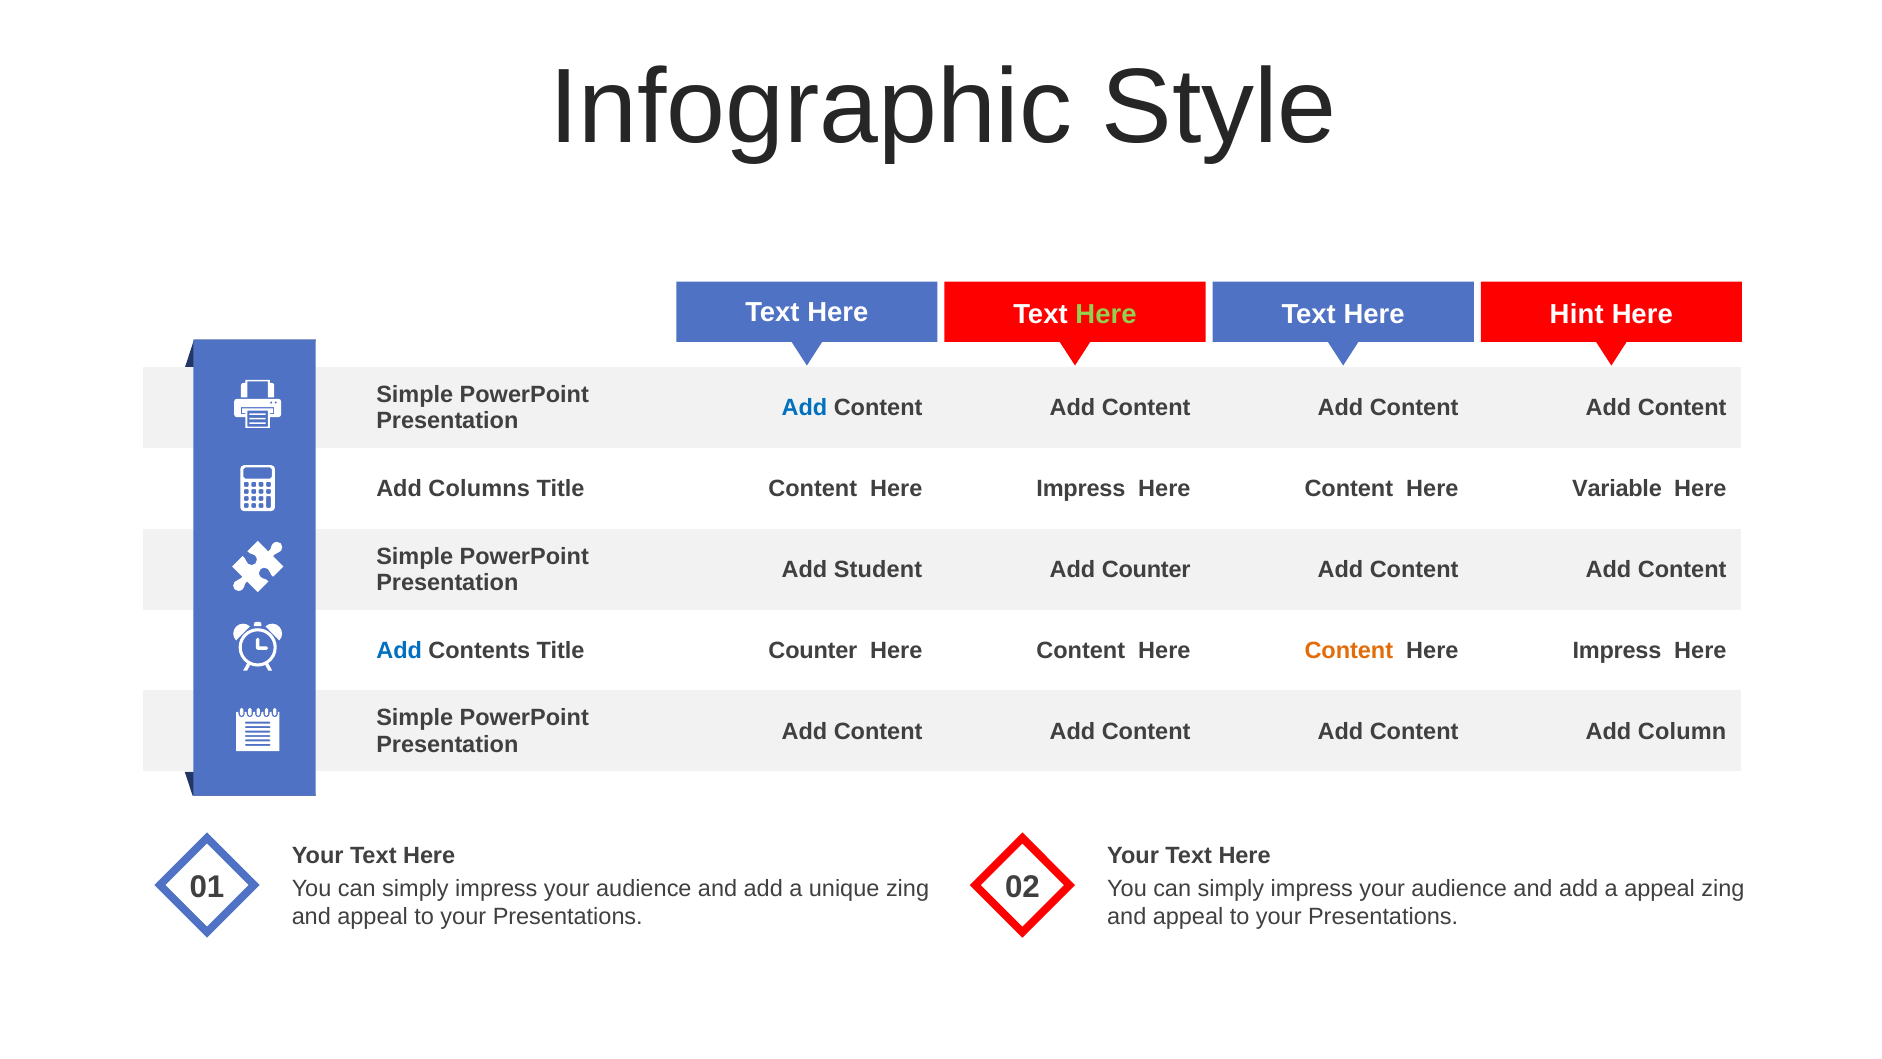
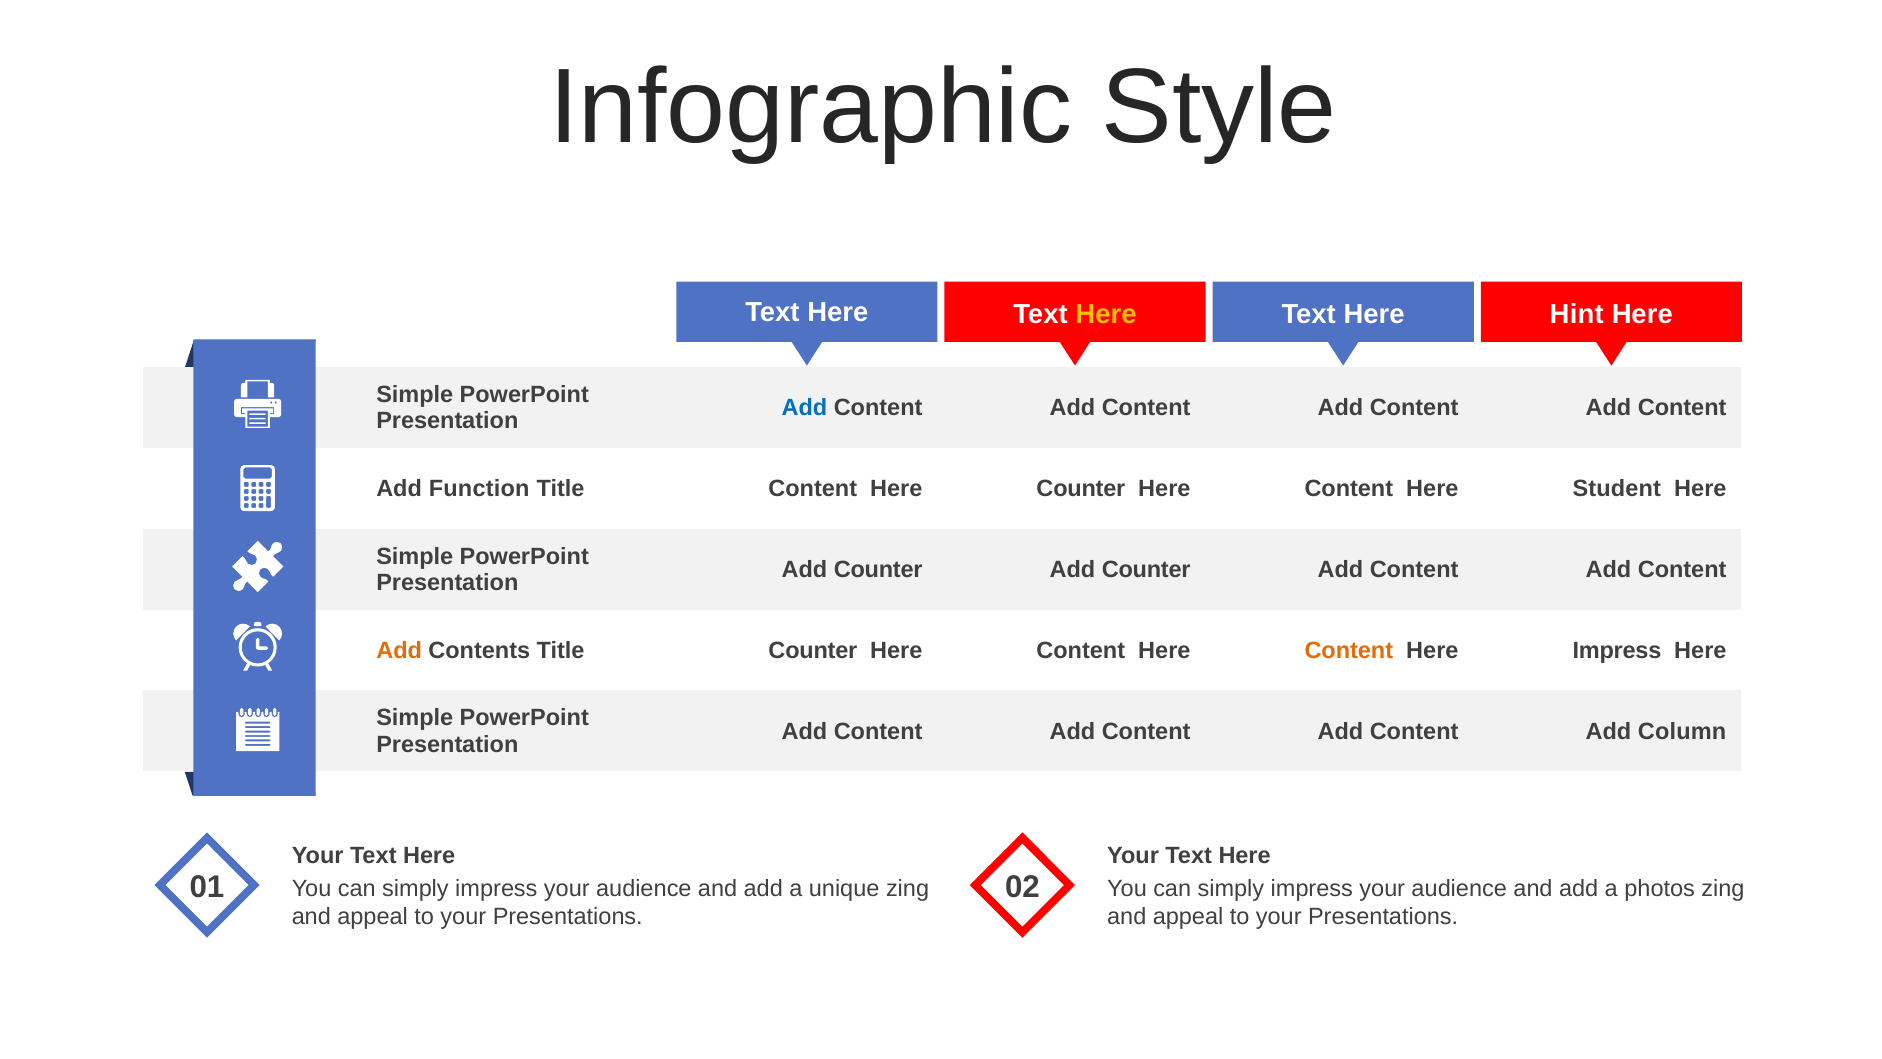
Here at (1106, 314) colour: light green -> yellow
Columns: Columns -> Function
Title Content Here Impress: Impress -> Counter
Variable: Variable -> Student
Student at (878, 569): Student -> Counter
Add at (399, 650) colour: blue -> orange
a appeal: appeal -> photos
